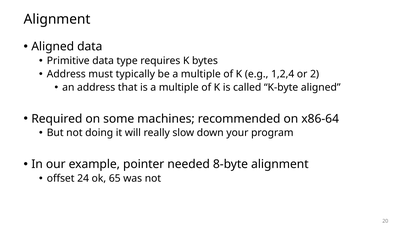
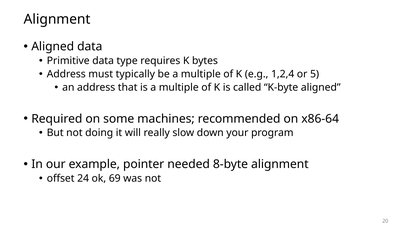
2: 2 -> 5
65: 65 -> 69
